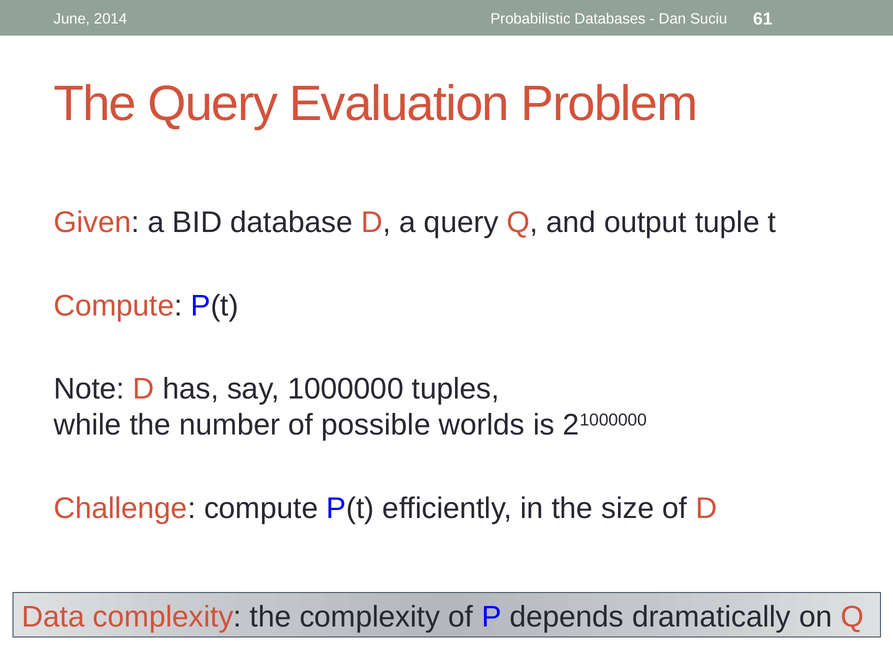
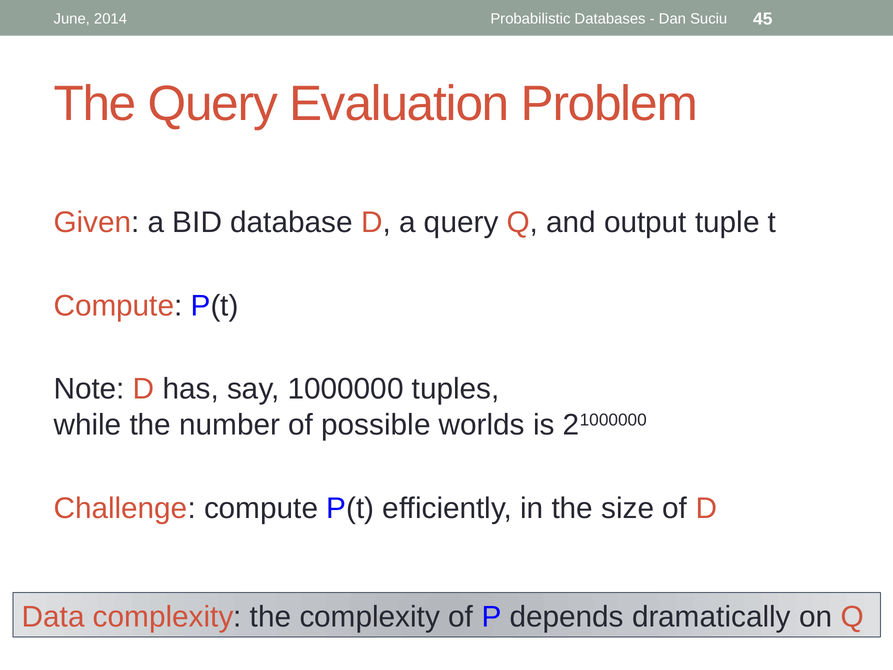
61: 61 -> 45
